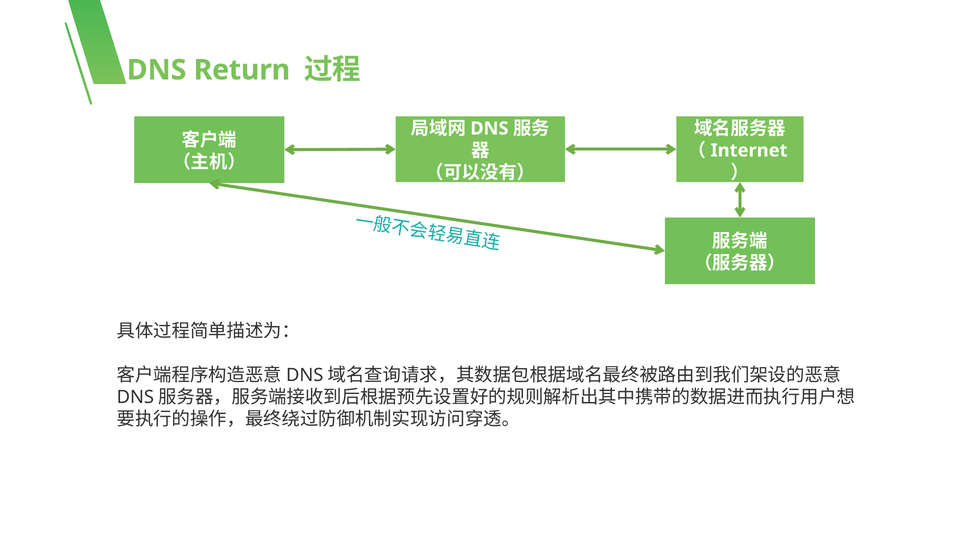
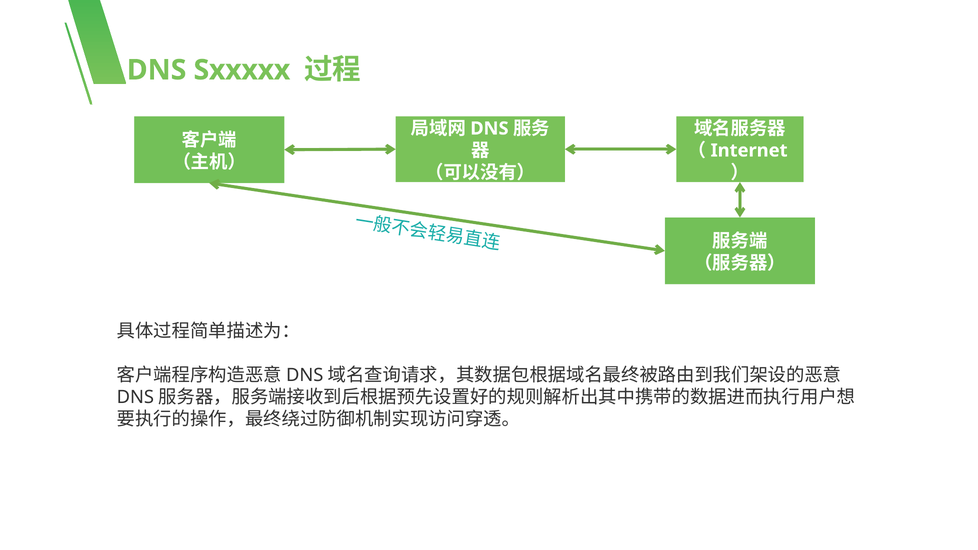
Return: Return -> Sxxxxx
